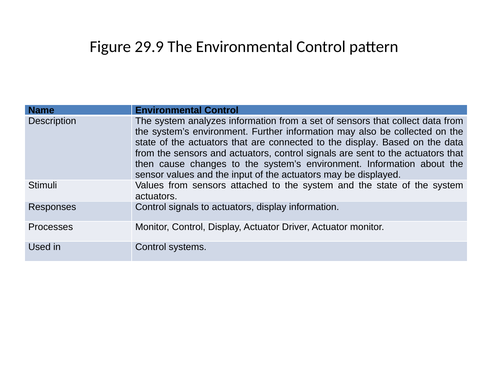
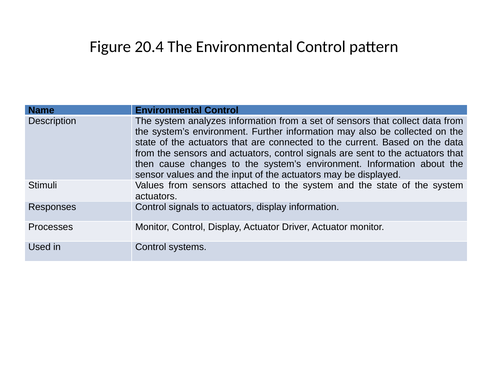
29.9: 29.9 -> 20.4
the display: display -> current
